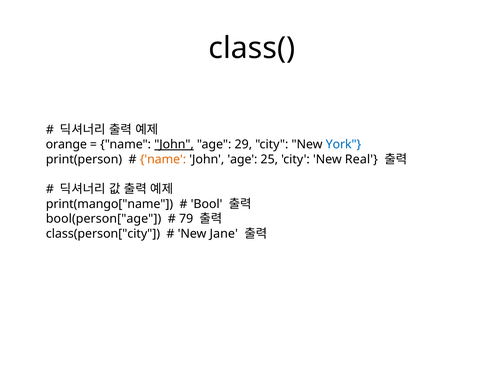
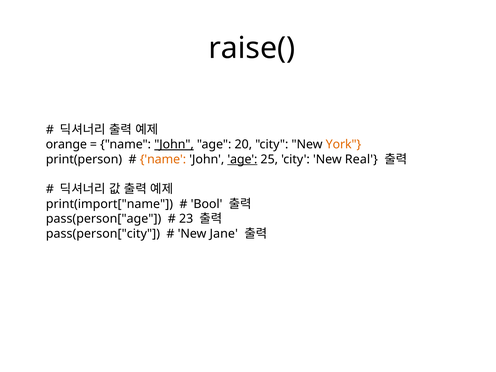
class(: class( -> raise(
29: 29 -> 20
York colour: blue -> orange
age at (242, 159) underline: none -> present
print(mango["name: print(mango["name -> print(import["name
bool(person["age: bool(person["age -> pass(person["age
79: 79 -> 23
class(person["city: class(person["city -> pass(person["city
